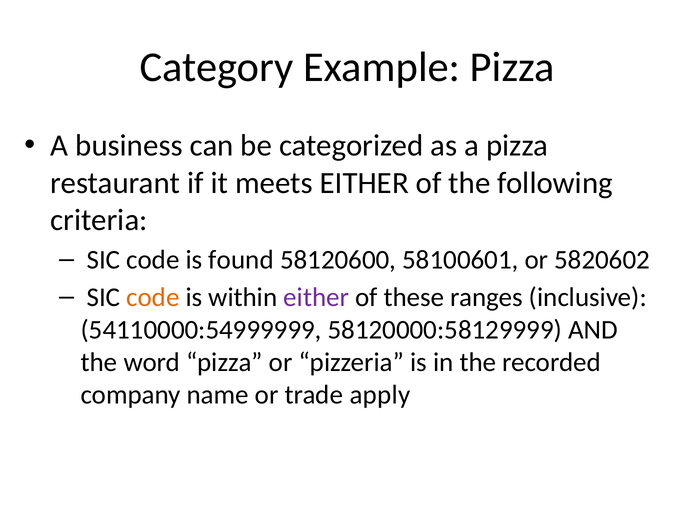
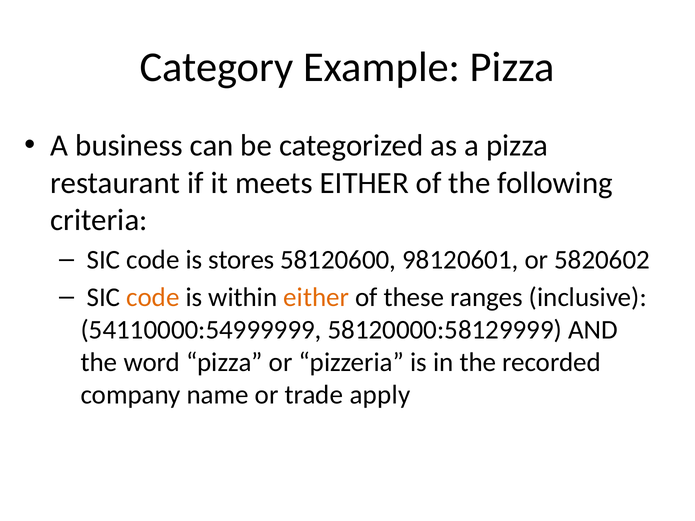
found: found -> stores
58100601: 58100601 -> 98120601
either at (316, 298) colour: purple -> orange
